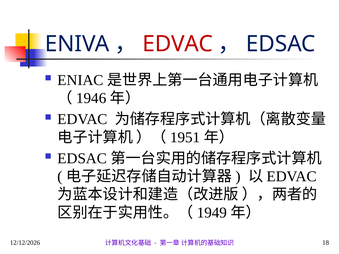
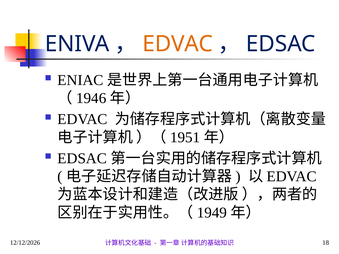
EDVAC at (178, 44) colour: red -> orange
